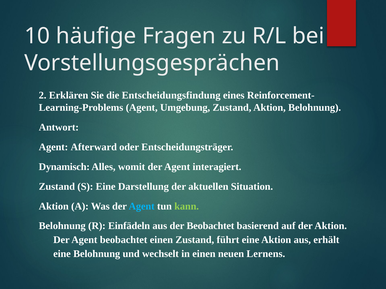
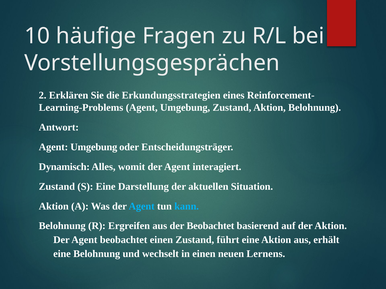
Entscheidungsfindung: Entscheidungsfindung -> Erkundungsstrategien
Afterward at (94, 147): Afterward -> Umgebung
kann colour: light green -> light blue
Einfädeln: Einfädeln -> Ergreifen
